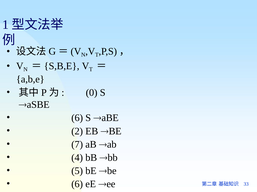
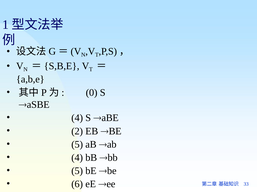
6 at (77, 118): 6 -> 4
7 at (77, 145): 7 -> 5
